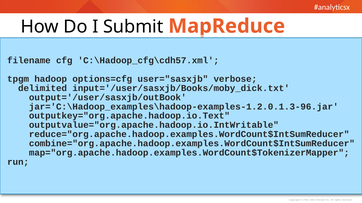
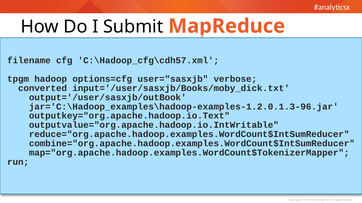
delimited: delimited -> converted
